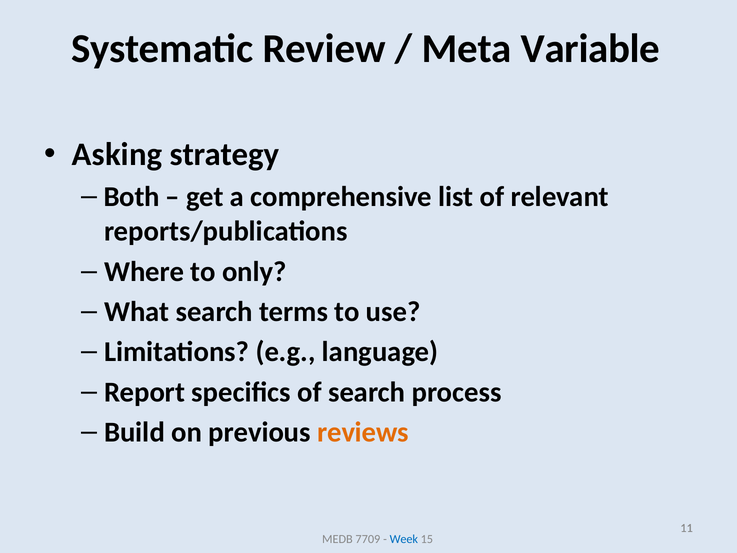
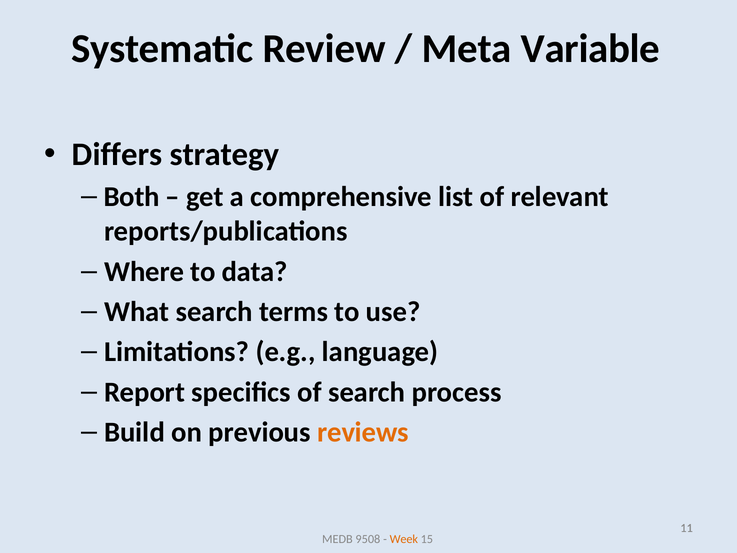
Asking: Asking -> Differs
only: only -> data
7709: 7709 -> 9508
Week colour: blue -> orange
